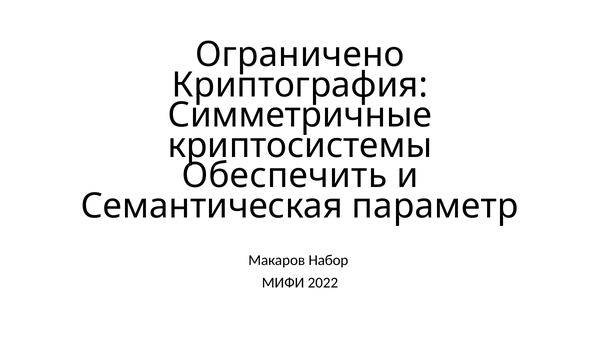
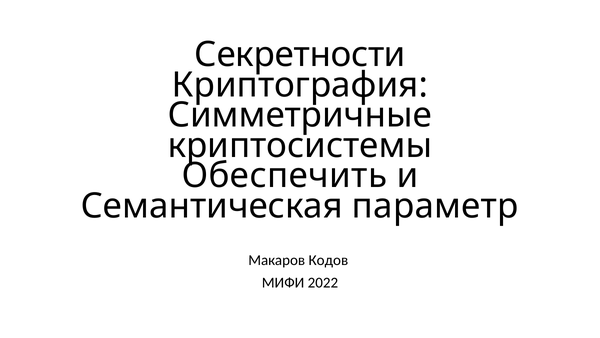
Ограничено: Ограничено -> Секретности
Набор: Набор -> Кодов
